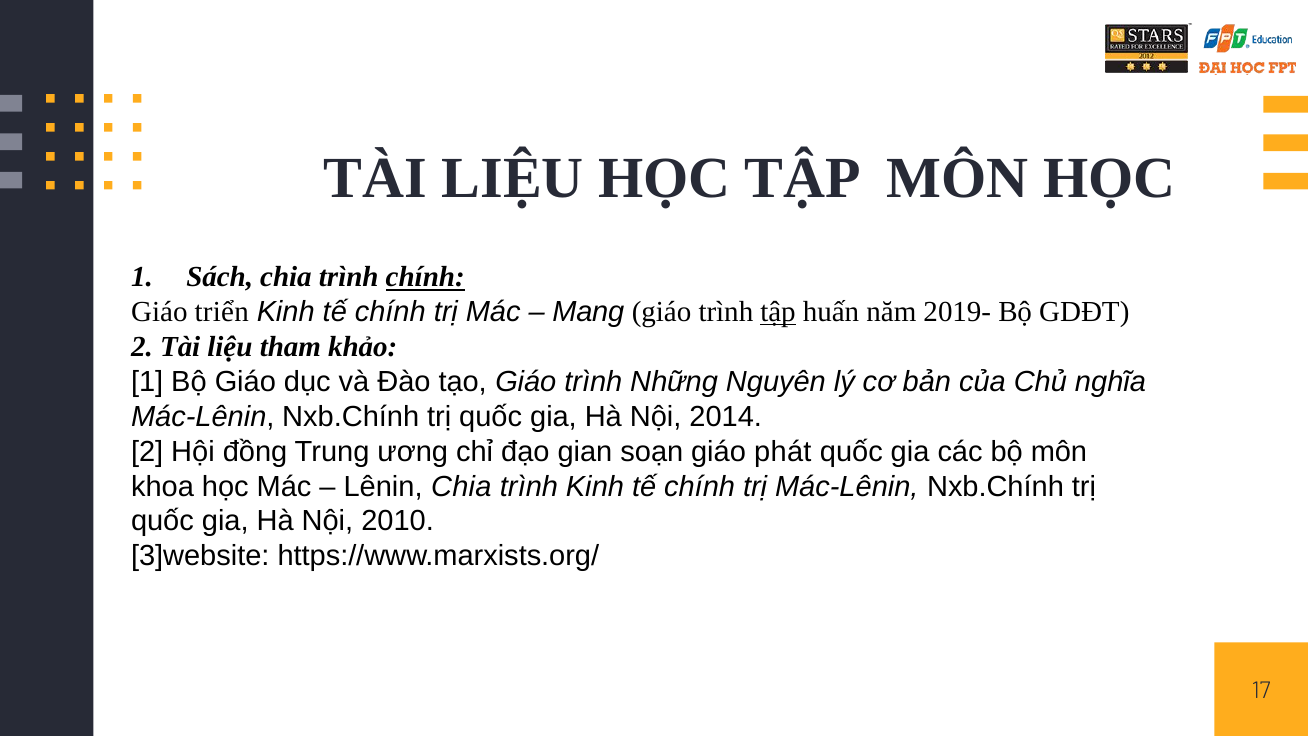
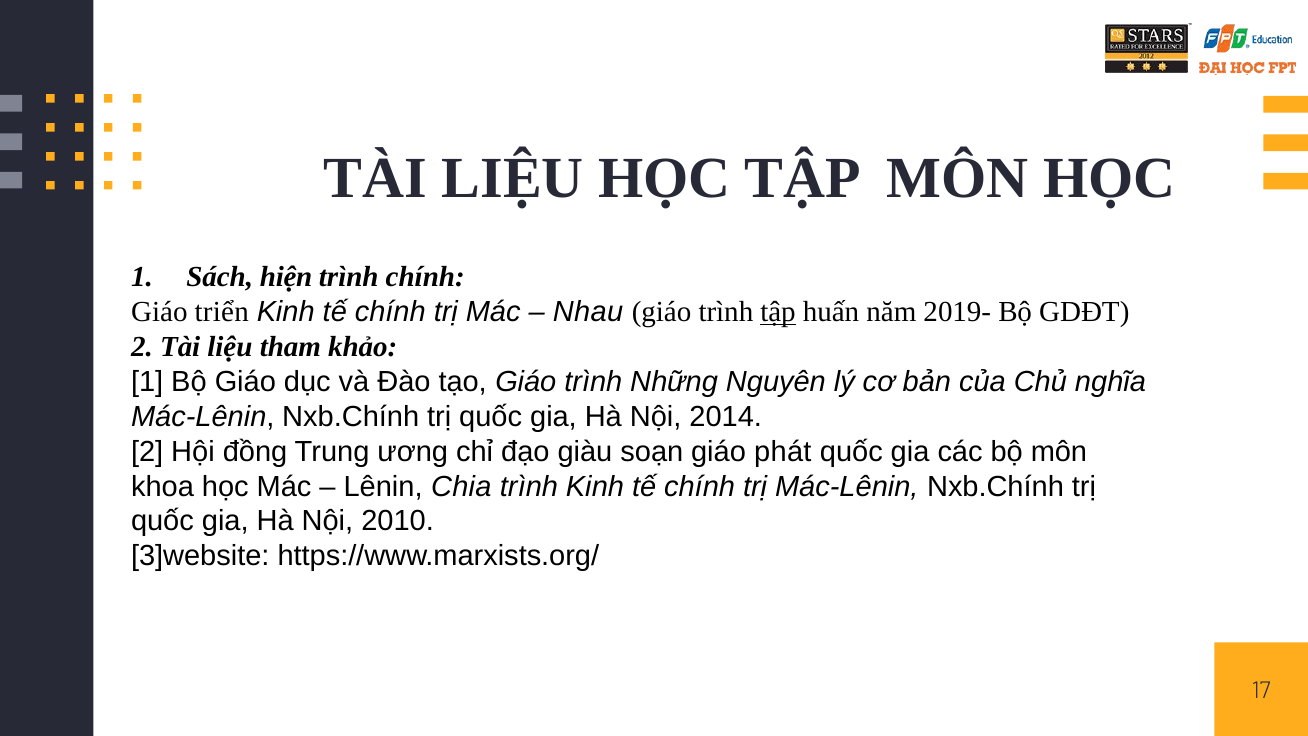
Sách chia: chia -> hiện
chính at (425, 277) underline: present -> none
Mang: Mang -> Nhau
gian: gian -> giàu
